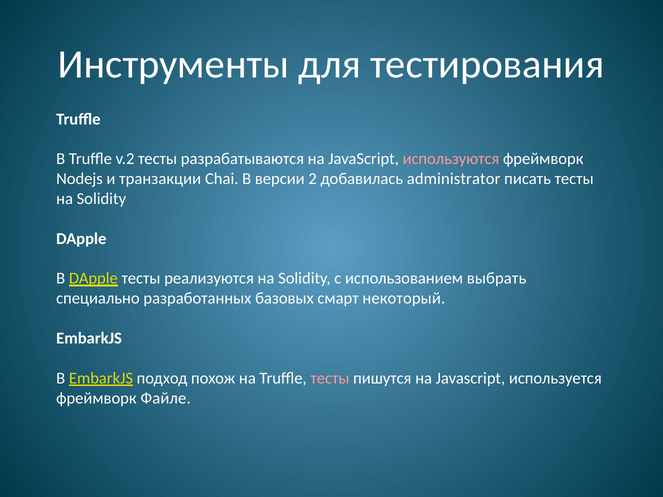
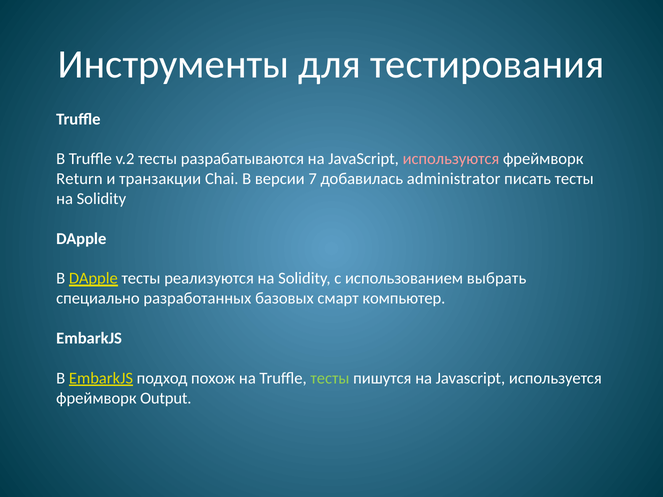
Nodejs: Nodejs -> Return
2: 2 -> 7
некоторый: некоторый -> компьютер
тесты at (330, 378) colour: pink -> light green
Файле: Файле -> Output
